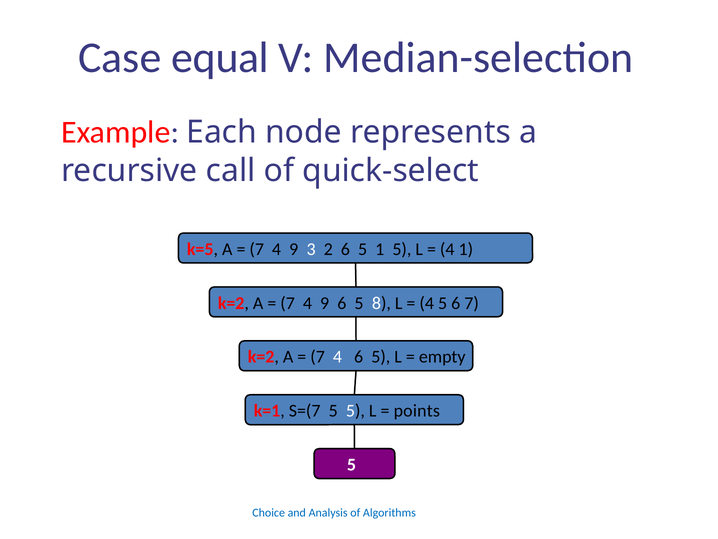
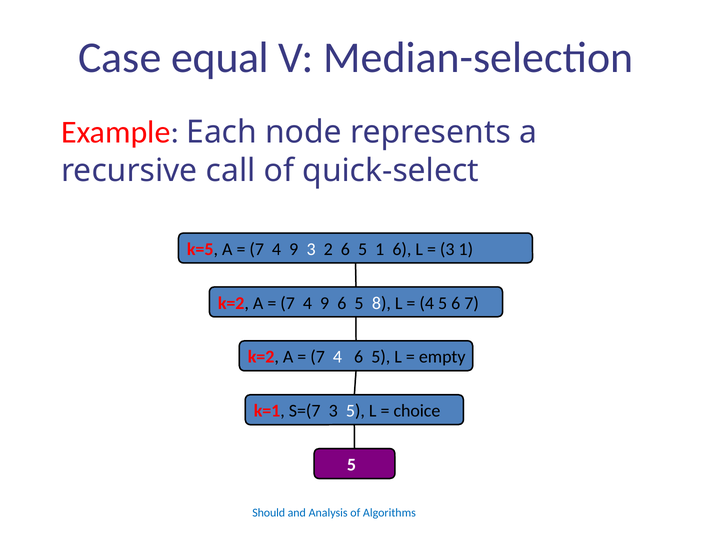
5 1 5: 5 -> 6
4 at (447, 249): 4 -> 3
S=(7 5: 5 -> 3
points: points -> choice
Choice: Choice -> Should
